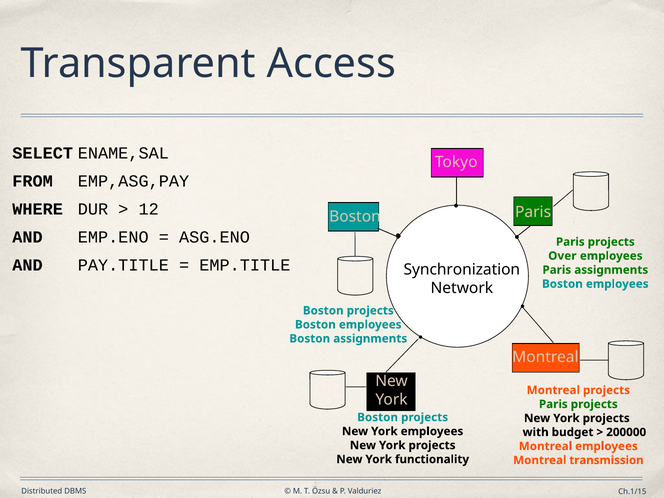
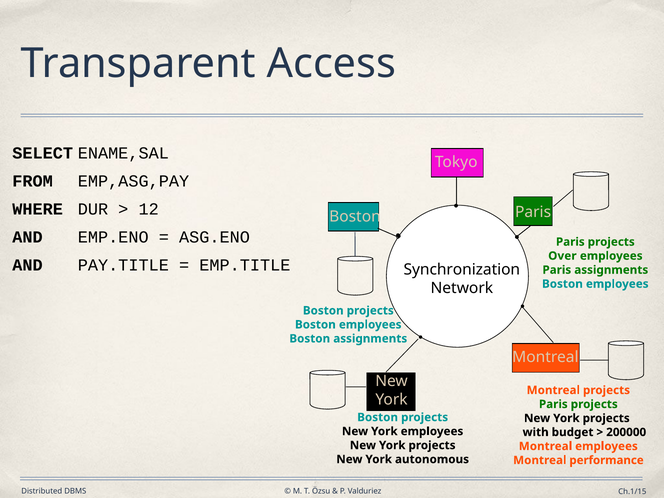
functionality: functionality -> autonomous
transmission: transmission -> performance
